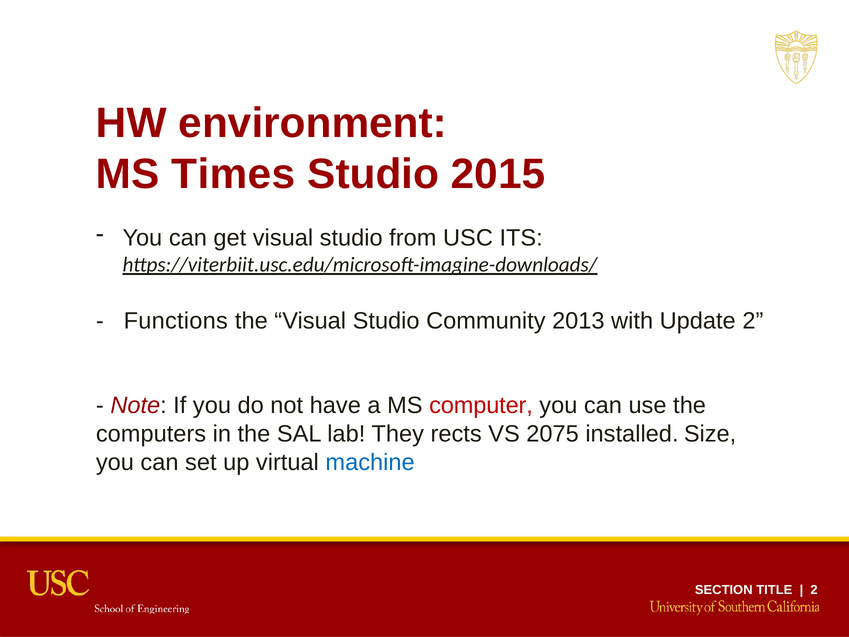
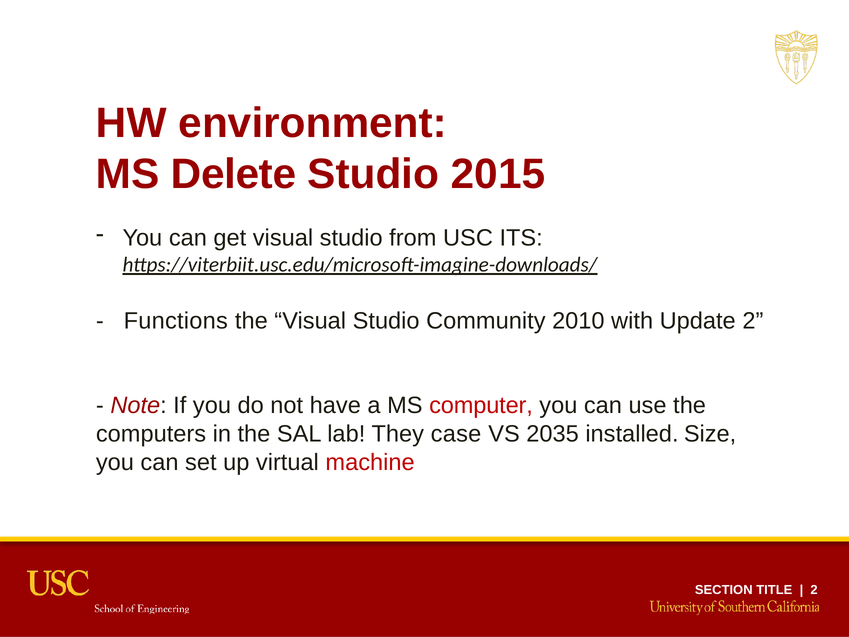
Times: Times -> Delete
2013: 2013 -> 2010
rects: rects -> case
2075: 2075 -> 2035
machine colour: blue -> red
